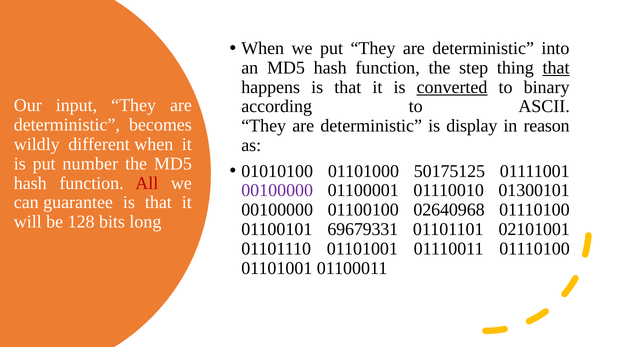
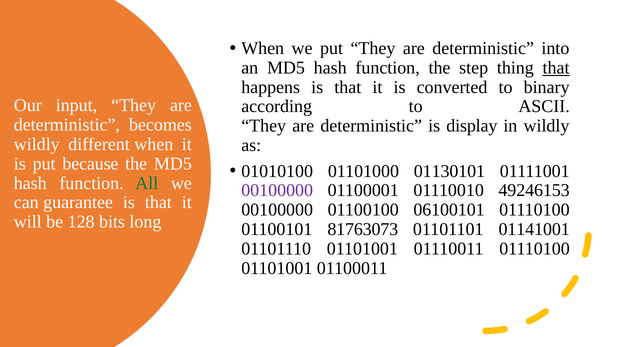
converted underline: present -> none
in reason: reason -> wildly
number: number -> because
50175125: 50175125 -> 01130101
All colour: red -> green
01300101: 01300101 -> 49246153
02640968: 02640968 -> 06100101
69679331: 69679331 -> 81763073
02101001: 02101001 -> 01141001
